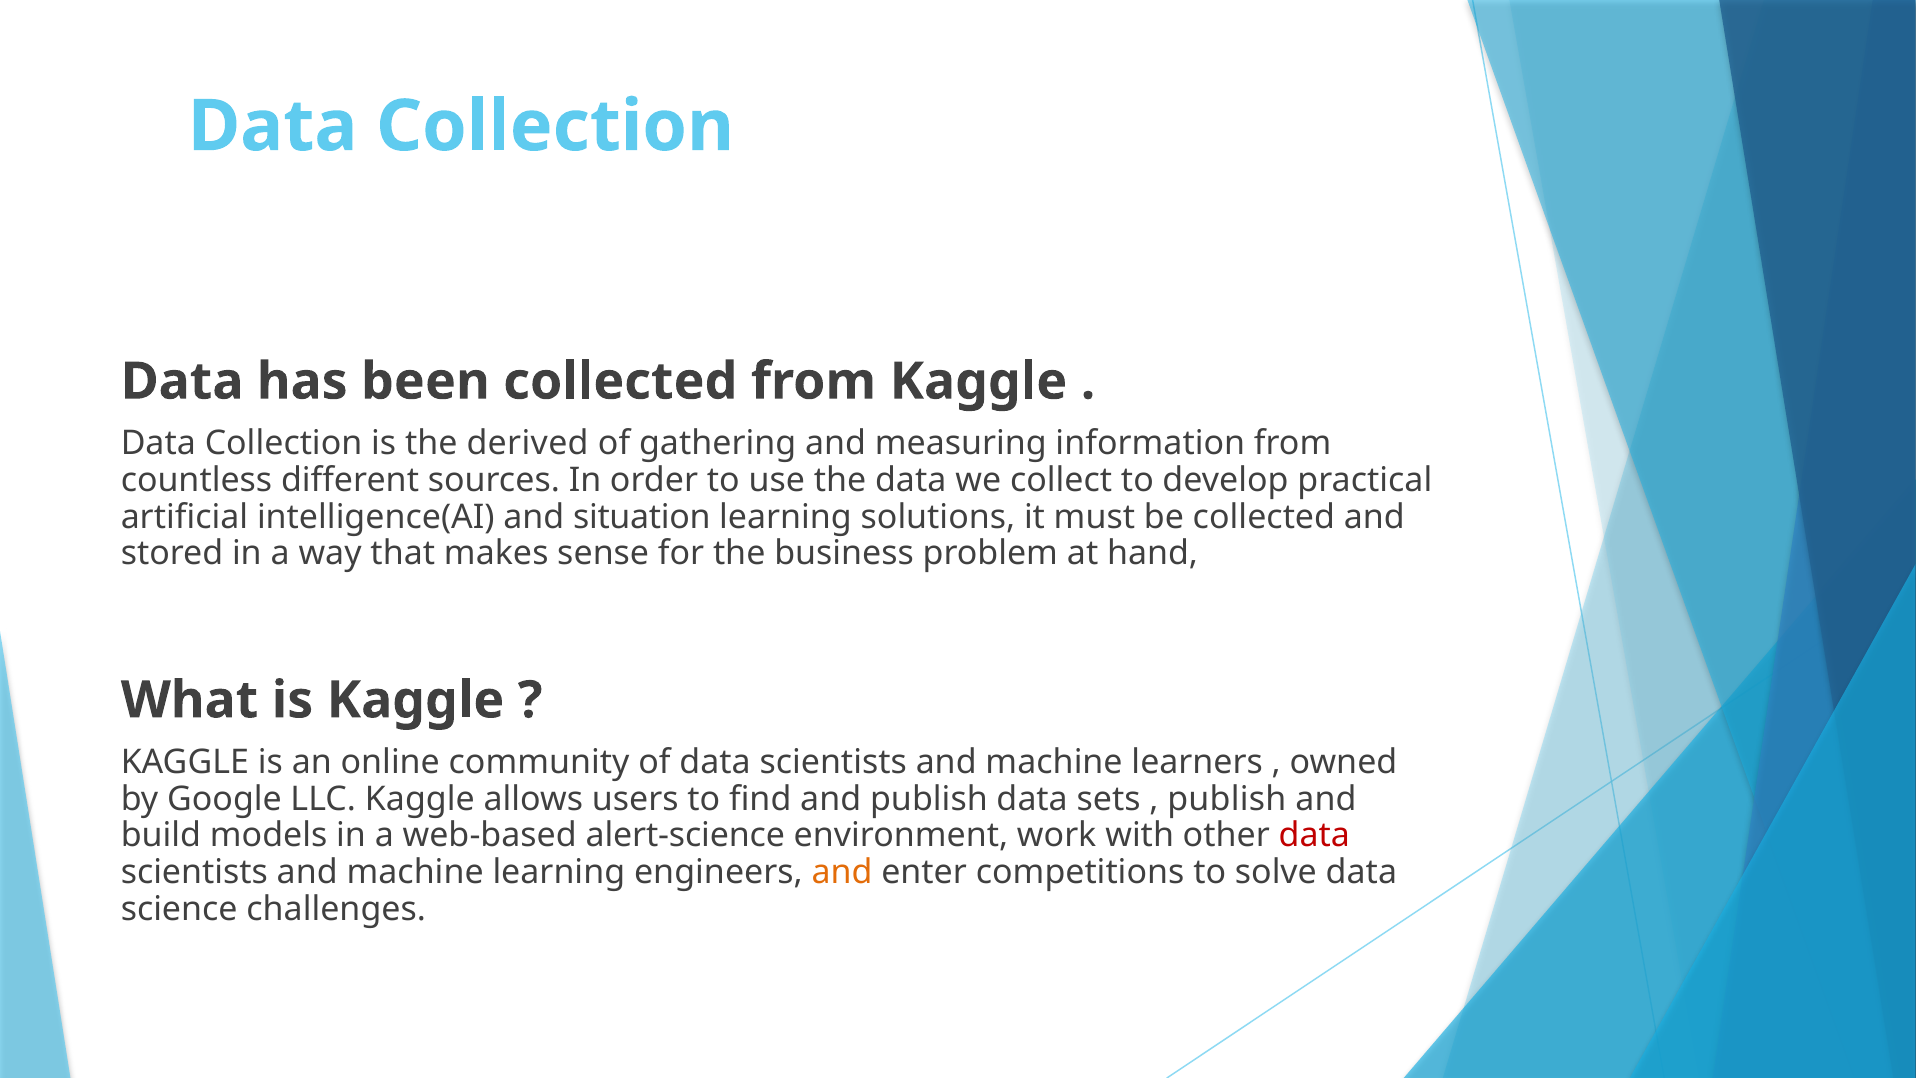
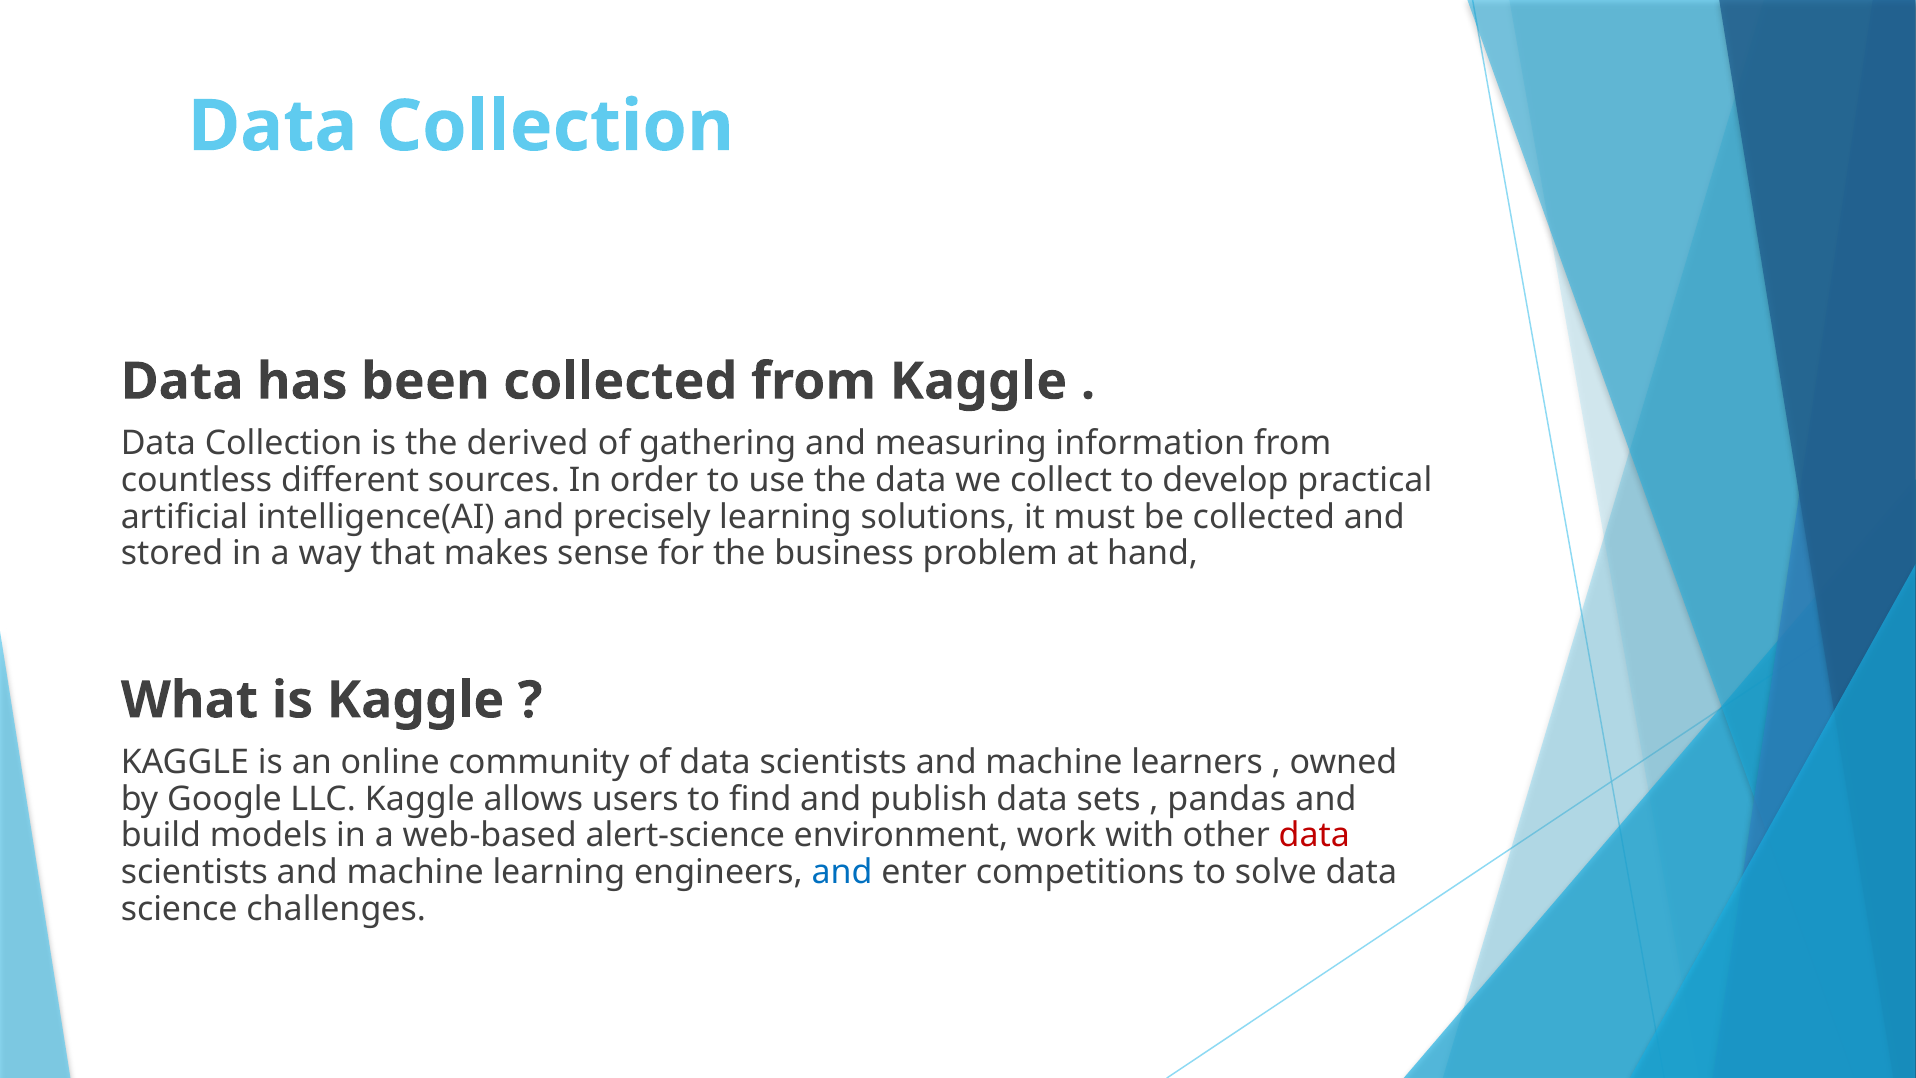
situation: situation -> precisely
publish at (1227, 799): publish -> pandas
and at (842, 872) colour: orange -> blue
